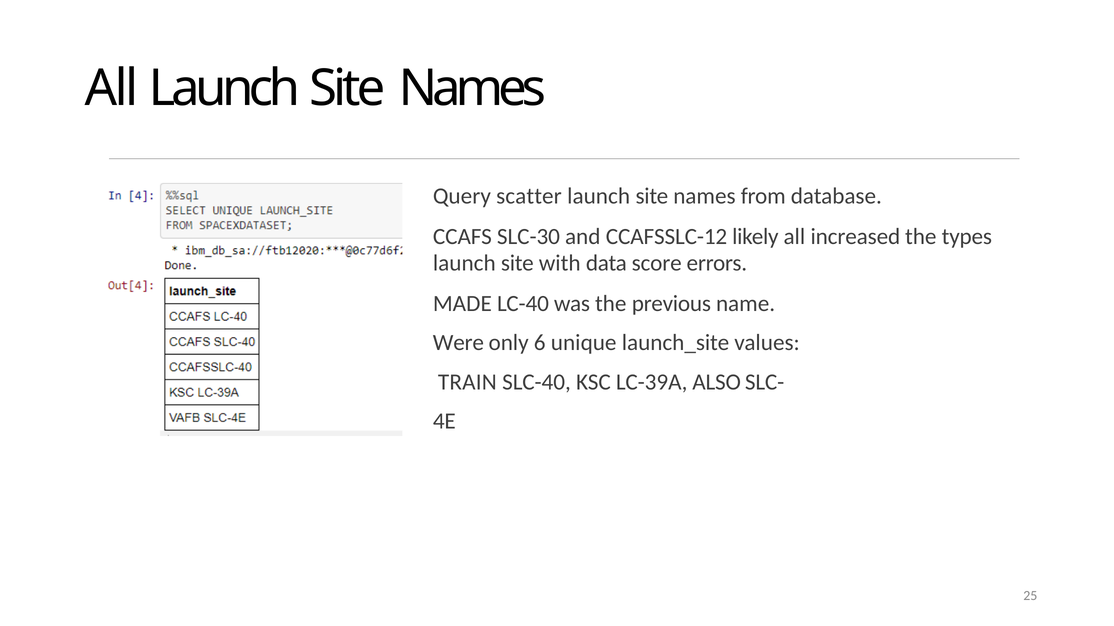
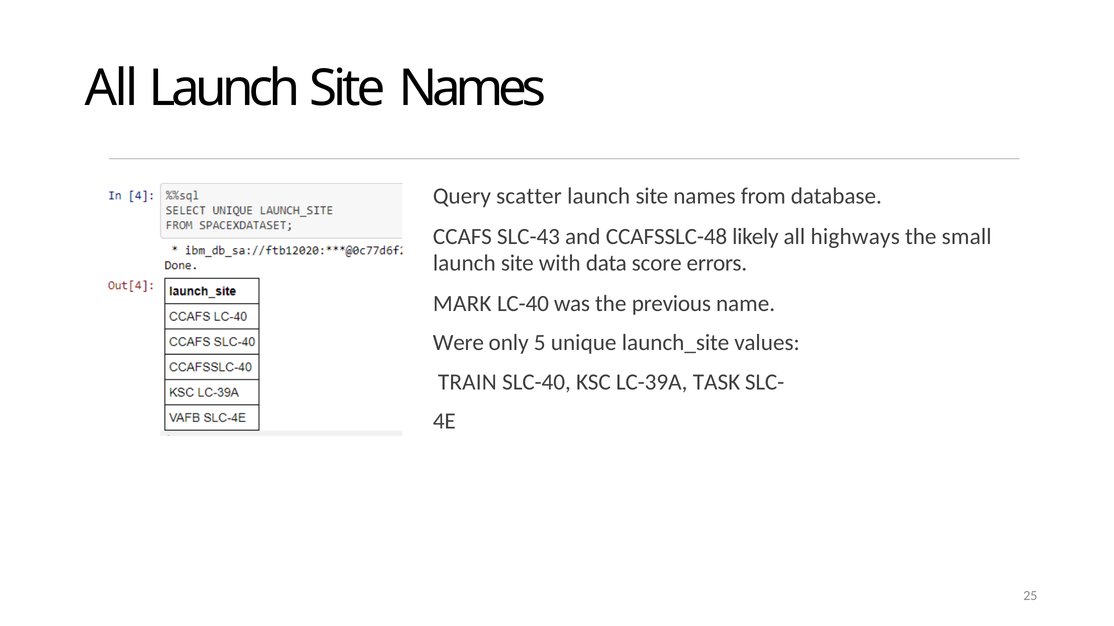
SLC-30: SLC-30 -> SLC-43
CCAFSSLC-12: CCAFSSLC-12 -> CCAFSSLC-48
increased: increased -> highways
types: types -> small
MADE: MADE -> MARK
6: 6 -> 5
ALSO: ALSO -> TASK
